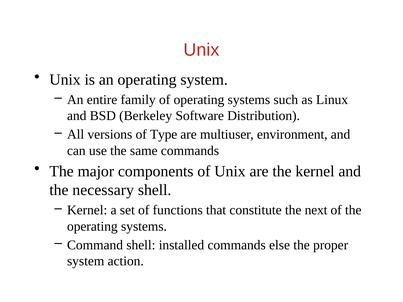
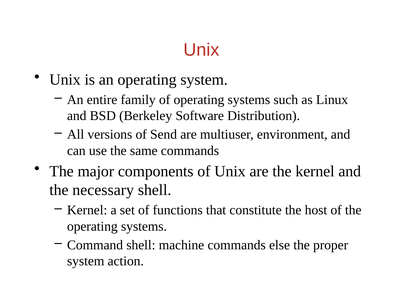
Type: Type -> Send
next: next -> host
installed: installed -> machine
